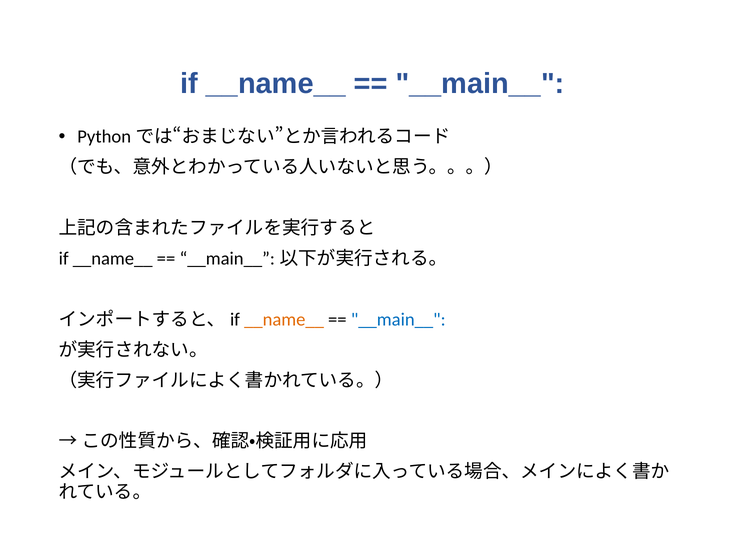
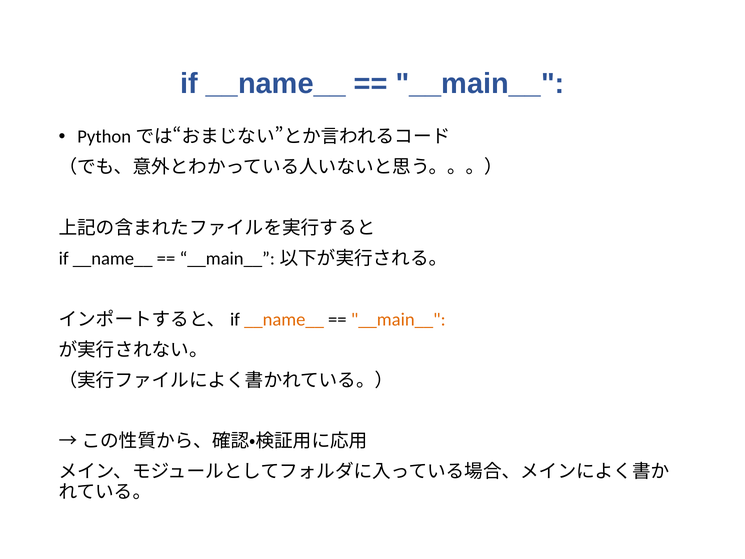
__main__ at (398, 319) colour: blue -> orange
